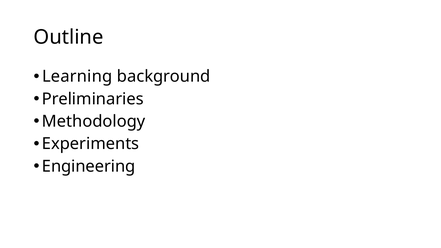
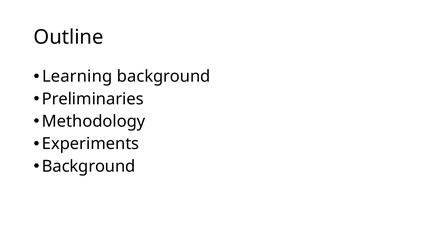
Engineering at (89, 166): Engineering -> Background
